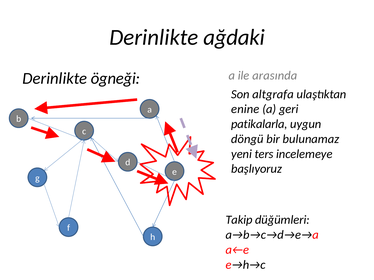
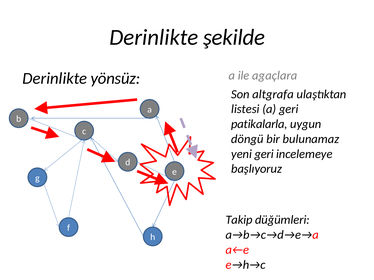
ağdaki: ağdaki -> şekilde
arasında: arasında -> agaçlara
ögneği: ögneği -> yönsüz
enine: enine -> listesi
yeni ters: ters -> geri
